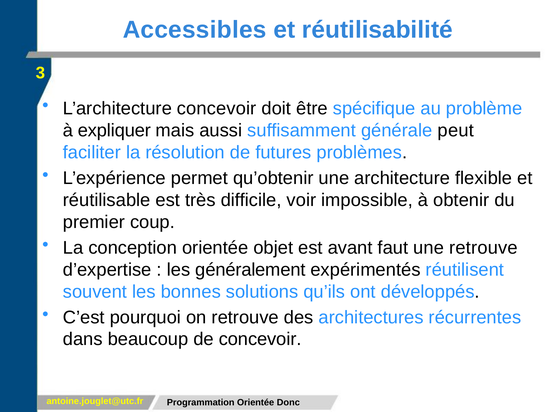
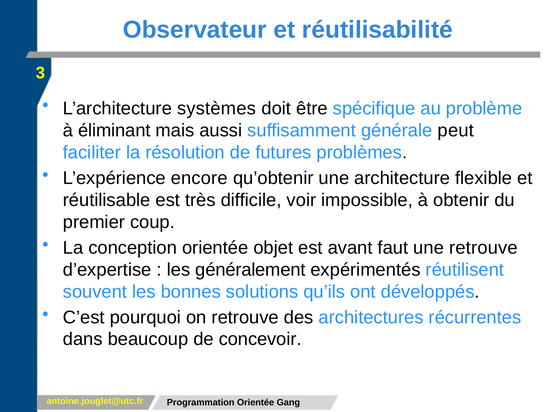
Accessibles: Accessibles -> Observateur
L’architecture concevoir: concevoir -> systèmes
expliquer: expliquer -> éliminant
permet: permet -> encore
Donc: Donc -> Gang
